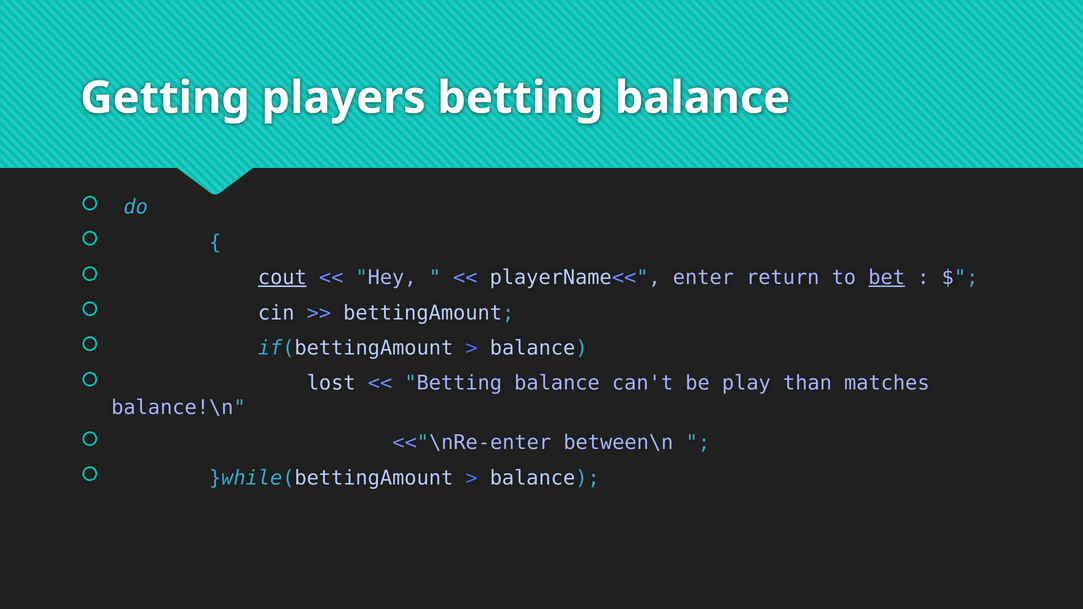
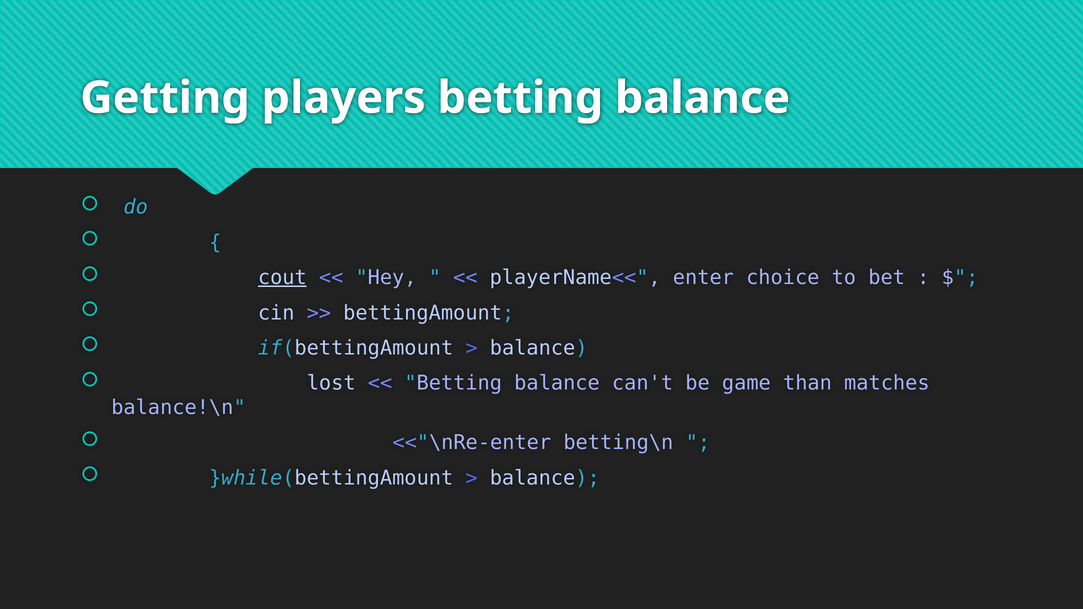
return: return -> choice
bet underline: present -> none
play: play -> game
between\n: between\n -> betting\n
